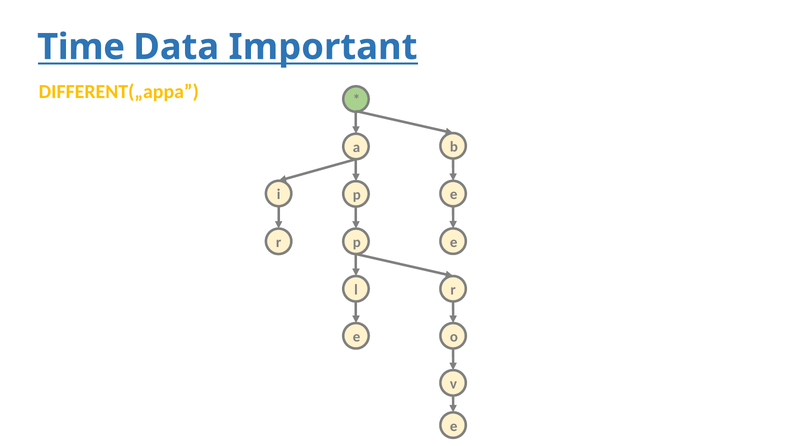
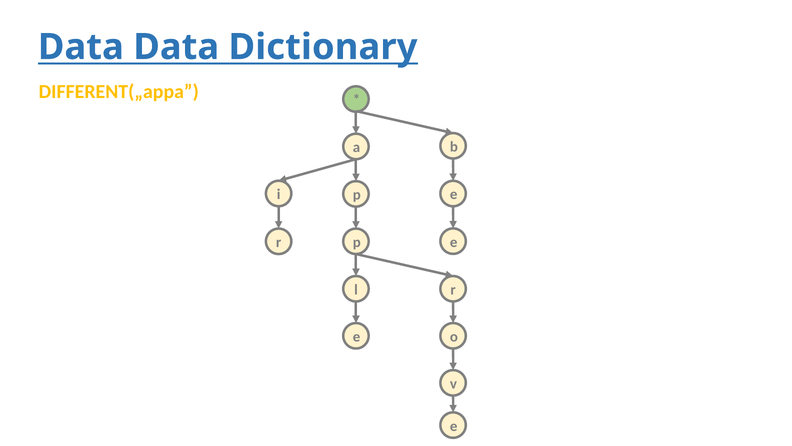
Time at (81, 47): Time -> Data
Important: Important -> Dictionary
